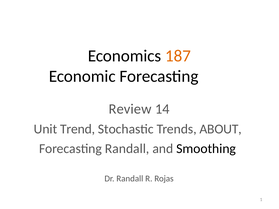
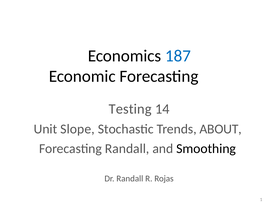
187 colour: orange -> blue
Review: Review -> Testing
Trend: Trend -> Slope
